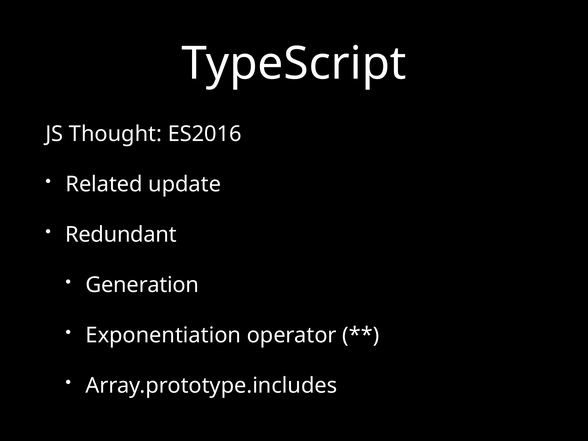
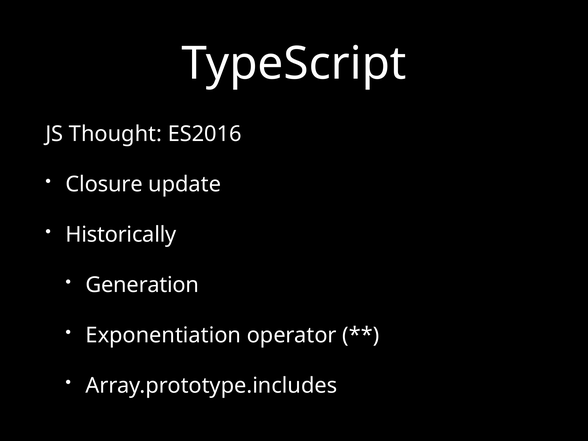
Related: Related -> Closure
Redundant: Redundant -> Historically
